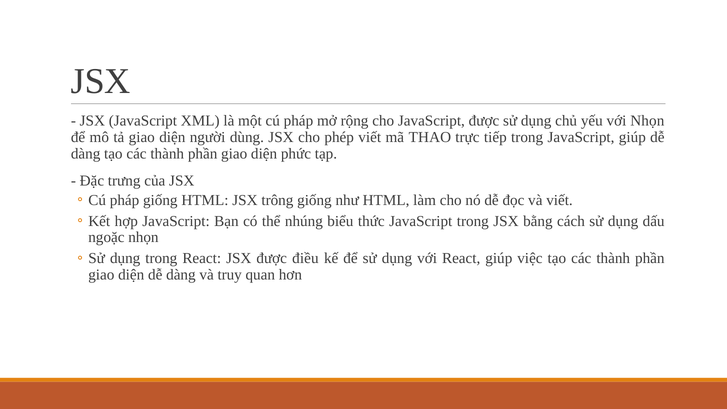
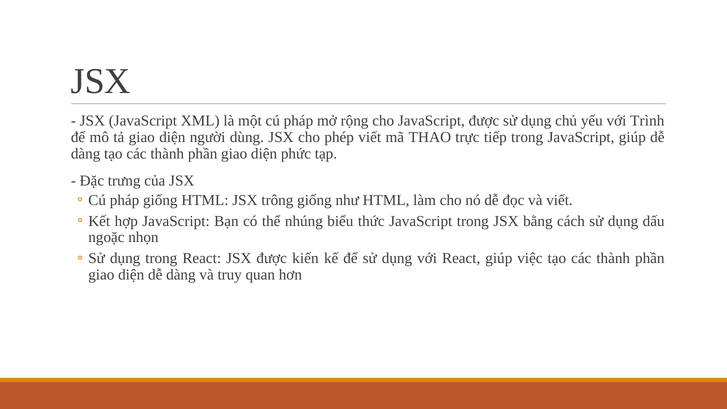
với Nhọn: Nhọn -> Trình
điều: điều -> kiến
